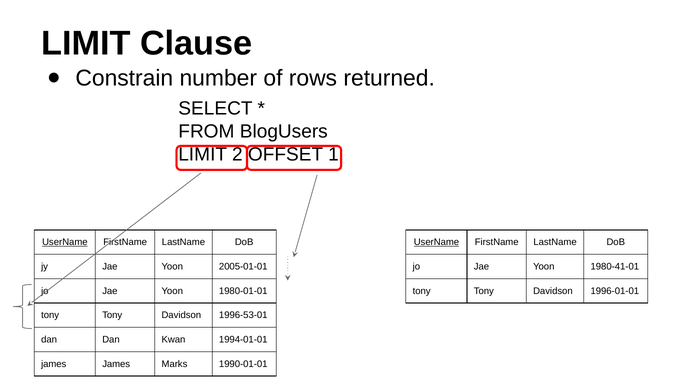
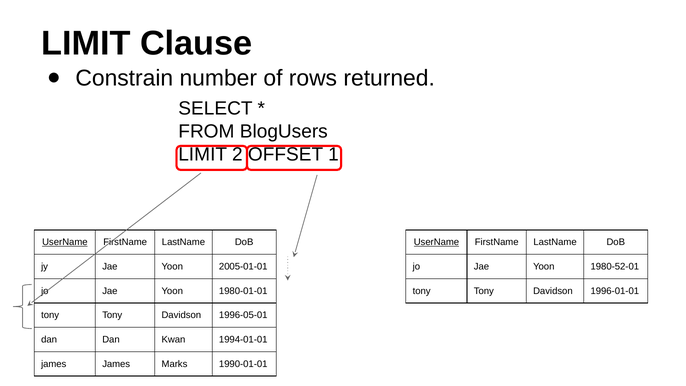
1980-41-01: 1980-41-01 -> 1980-52-01
1996-53-01: 1996-53-01 -> 1996-05-01
